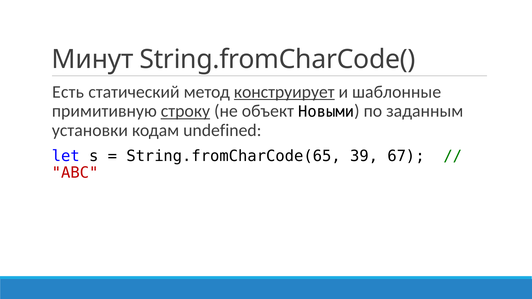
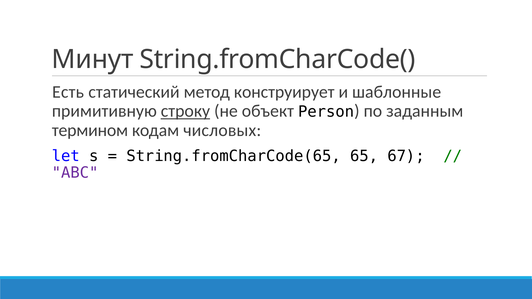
конструирует underline: present -> none
Новыми: Новыми -> Person
установки: установки -> термином
undefined: undefined -> числовых
39: 39 -> 65
ABC colour: red -> purple
